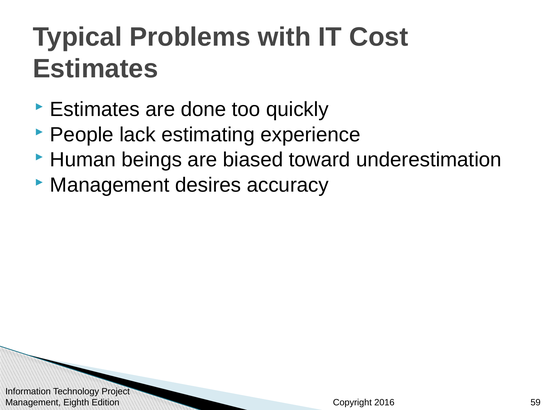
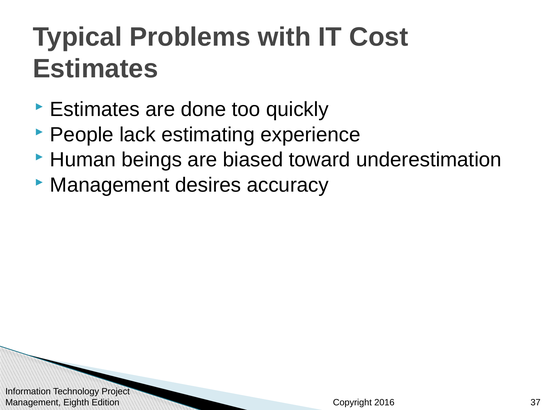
59: 59 -> 37
